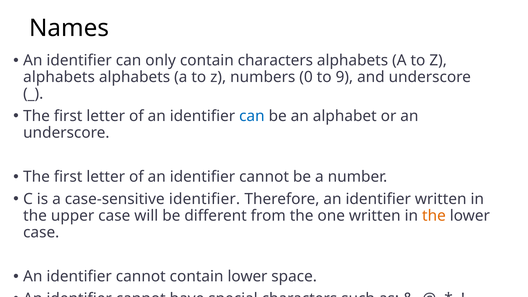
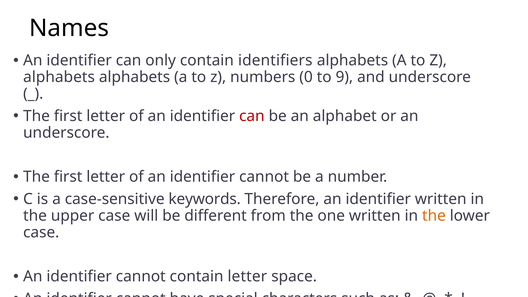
contain characters: characters -> identifiers
can at (252, 116) colour: blue -> red
case-sensitive identifier: identifier -> keywords
contain lower: lower -> letter
